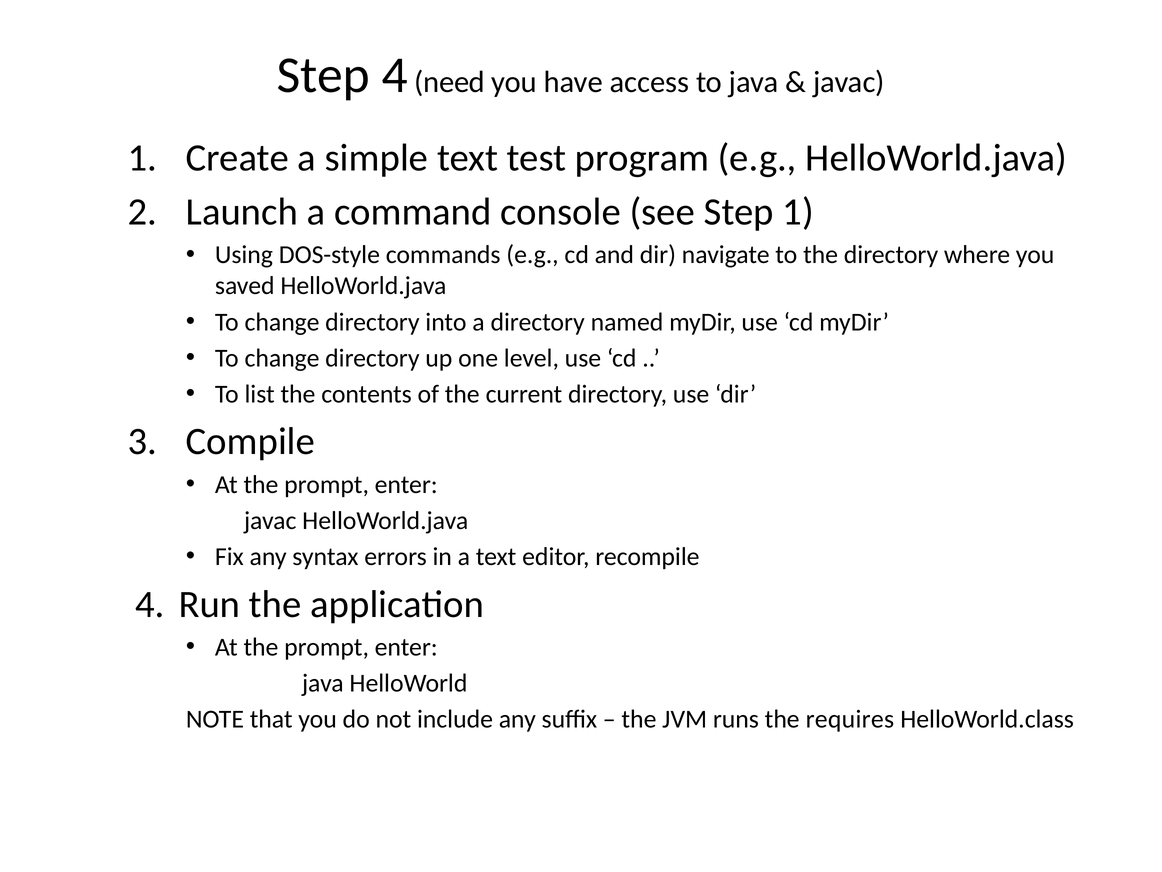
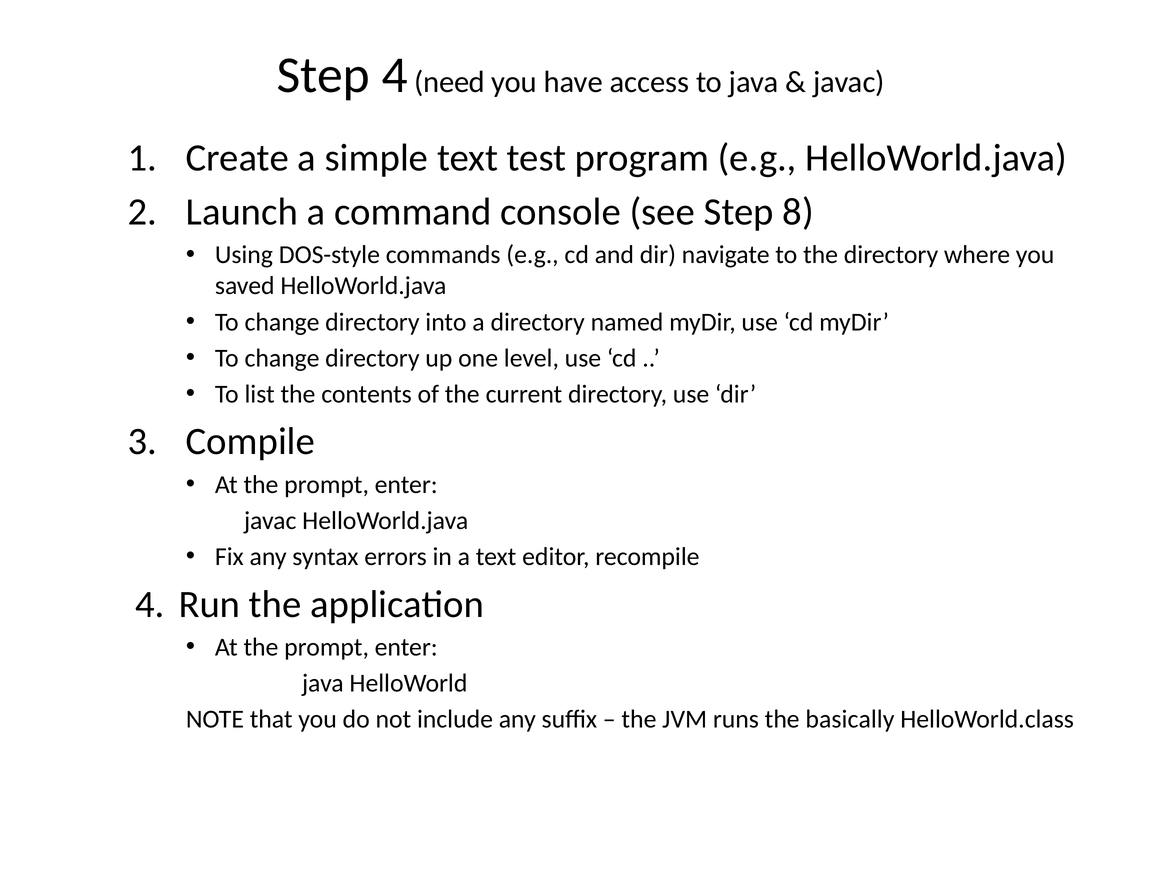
Step 1: 1 -> 8
requires: requires -> basically
